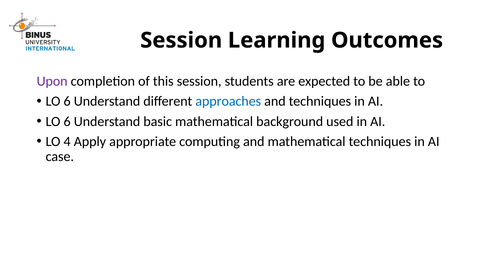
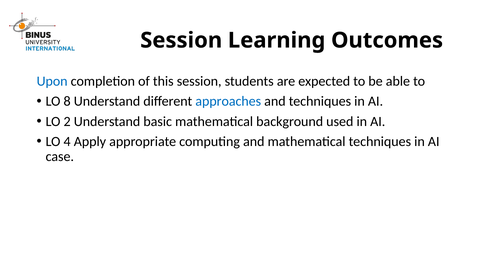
Upon colour: purple -> blue
6 at (67, 101): 6 -> 8
6 at (67, 121): 6 -> 2
